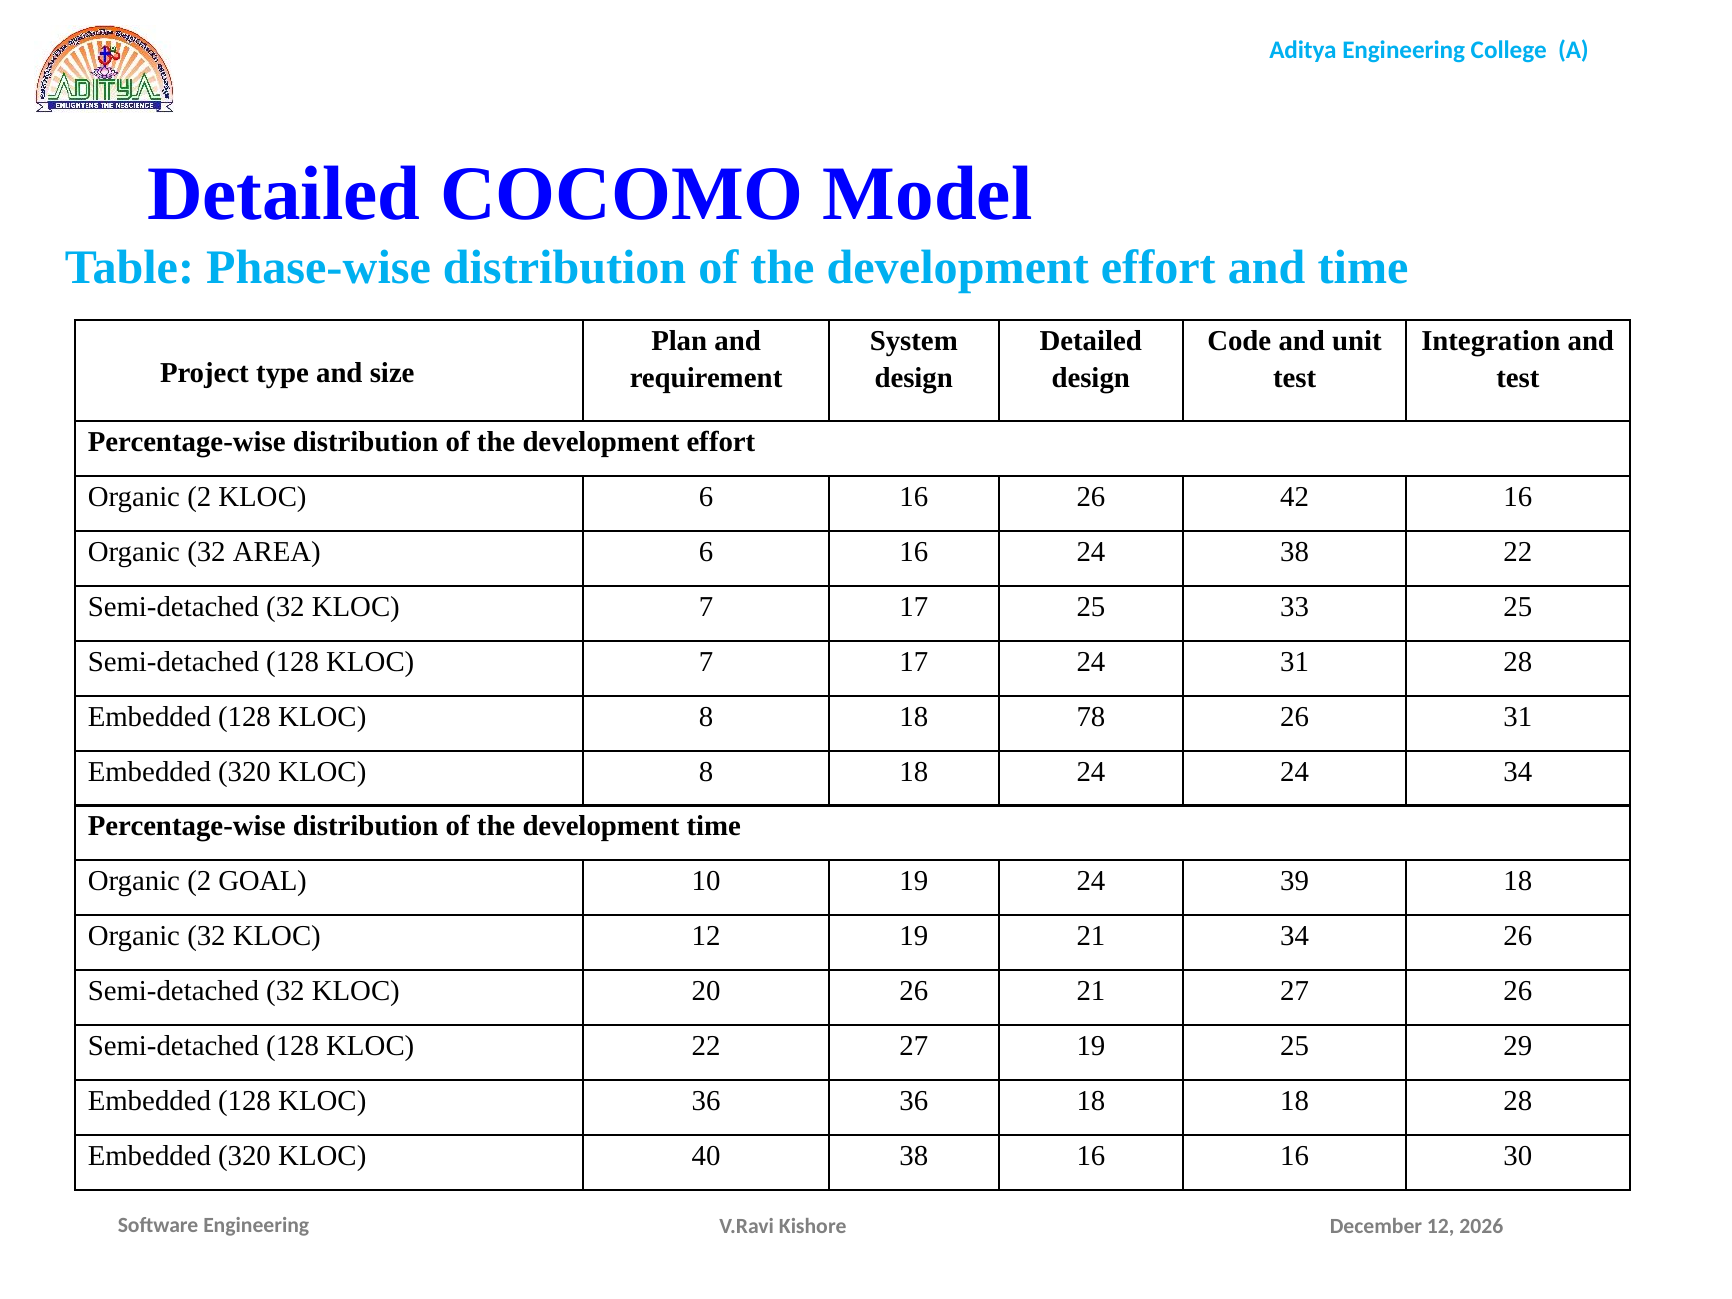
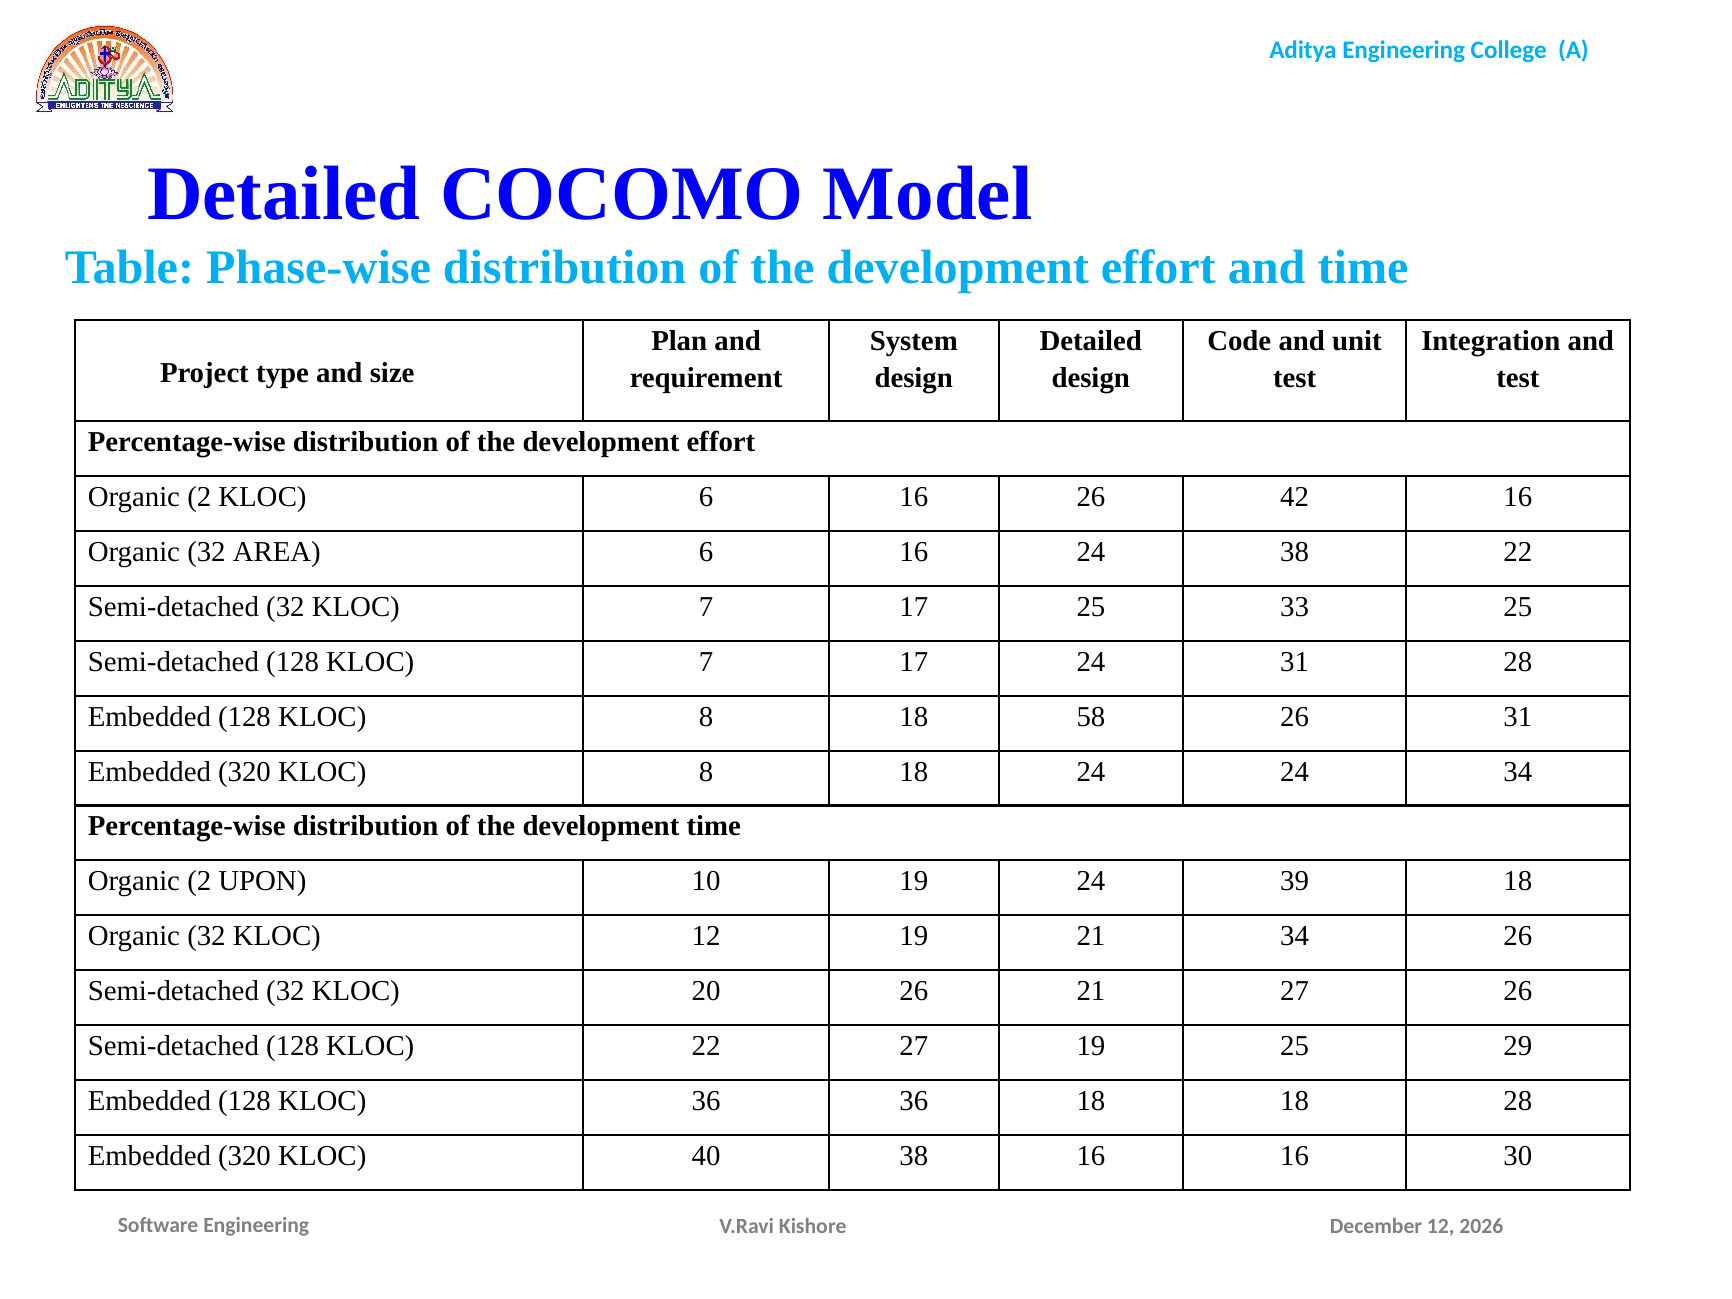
78: 78 -> 58
GOAL: GOAL -> UPON
